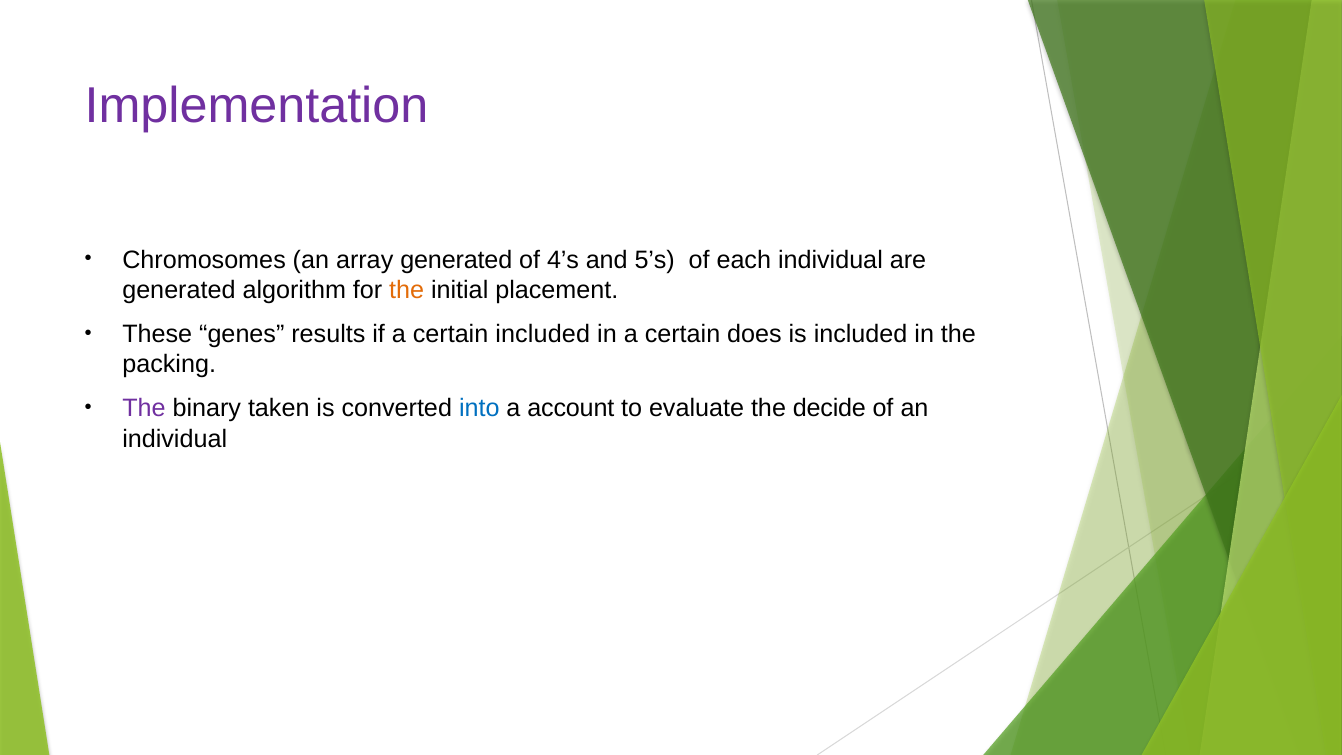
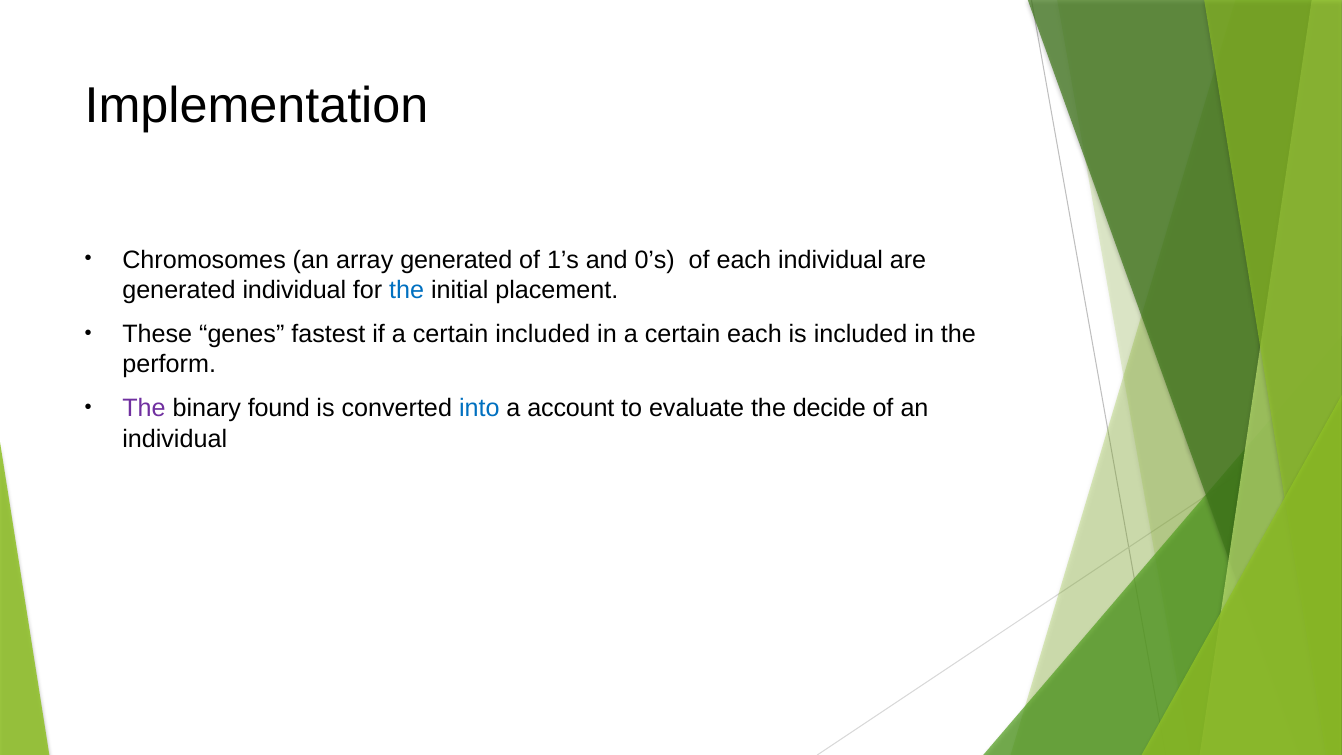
Implementation colour: purple -> black
4’s: 4’s -> 1’s
5’s: 5’s -> 0’s
generated algorithm: algorithm -> individual
the at (407, 290) colour: orange -> blue
results: results -> fastest
certain does: does -> each
packing: packing -> perform
taken: taken -> found
